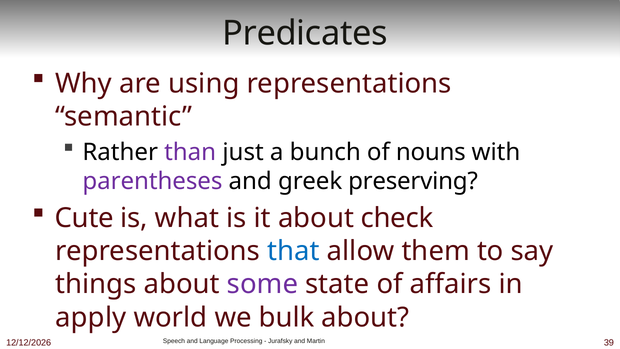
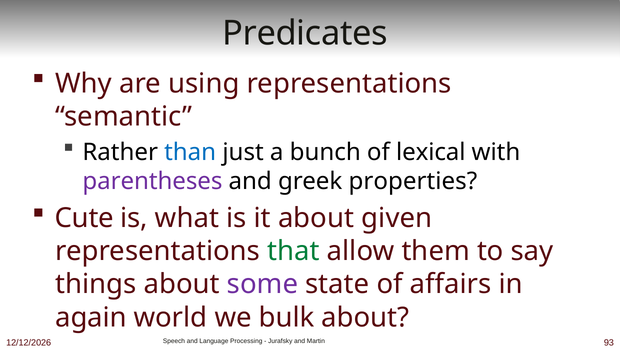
than colour: purple -> blue
nouns: nouns -> lexical
preserving: preserving -> properties
check: check -> given
that colour: blue -> green
apply: apply -> again
39: 39 -> 93
